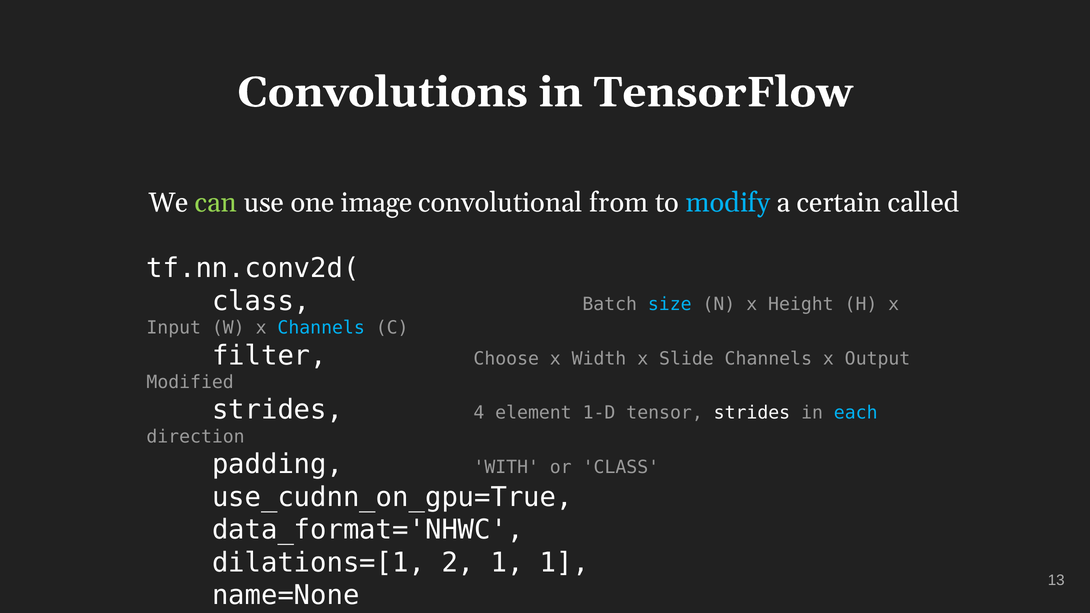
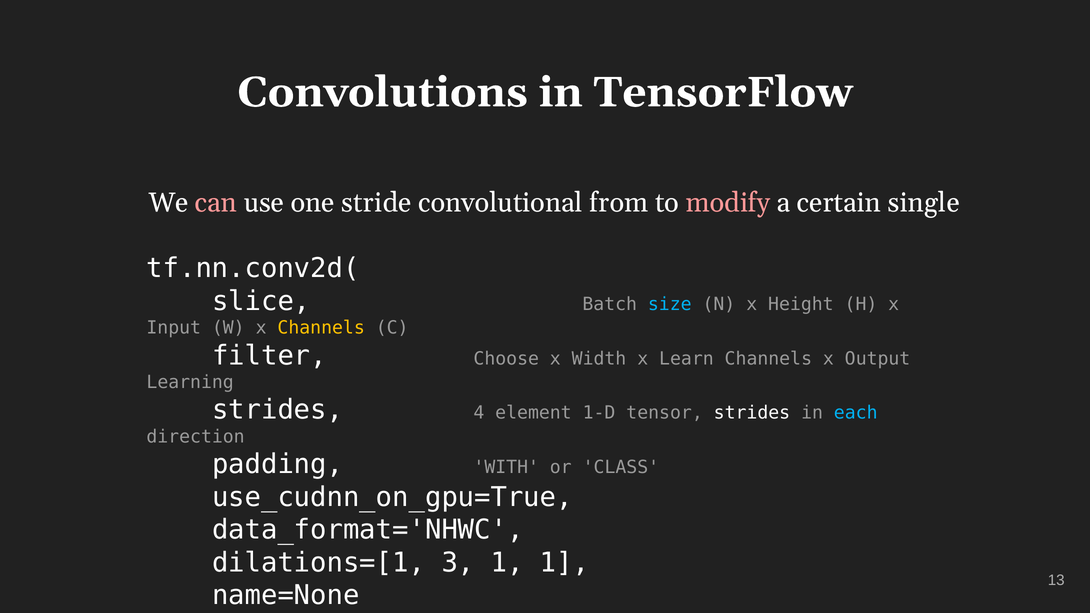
can colour: light green -> pink
image: image -> stride
modify colour: light blue -> pink
called: called -> single
class at (261, 301): class -> slice
Channels at (321, 328) colour: light blue -> yellow
Slide: Slide -> Learn
Modified: Modified -> Learning
2: 2 -> 3
